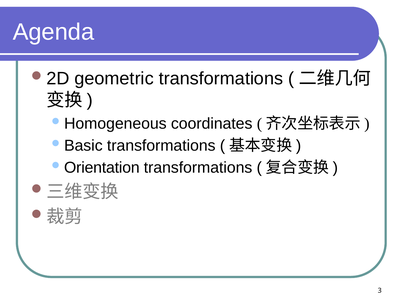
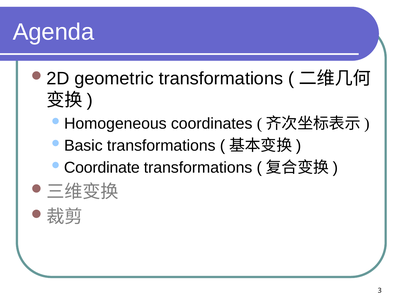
Orientation: Orientation -> Coordinate
